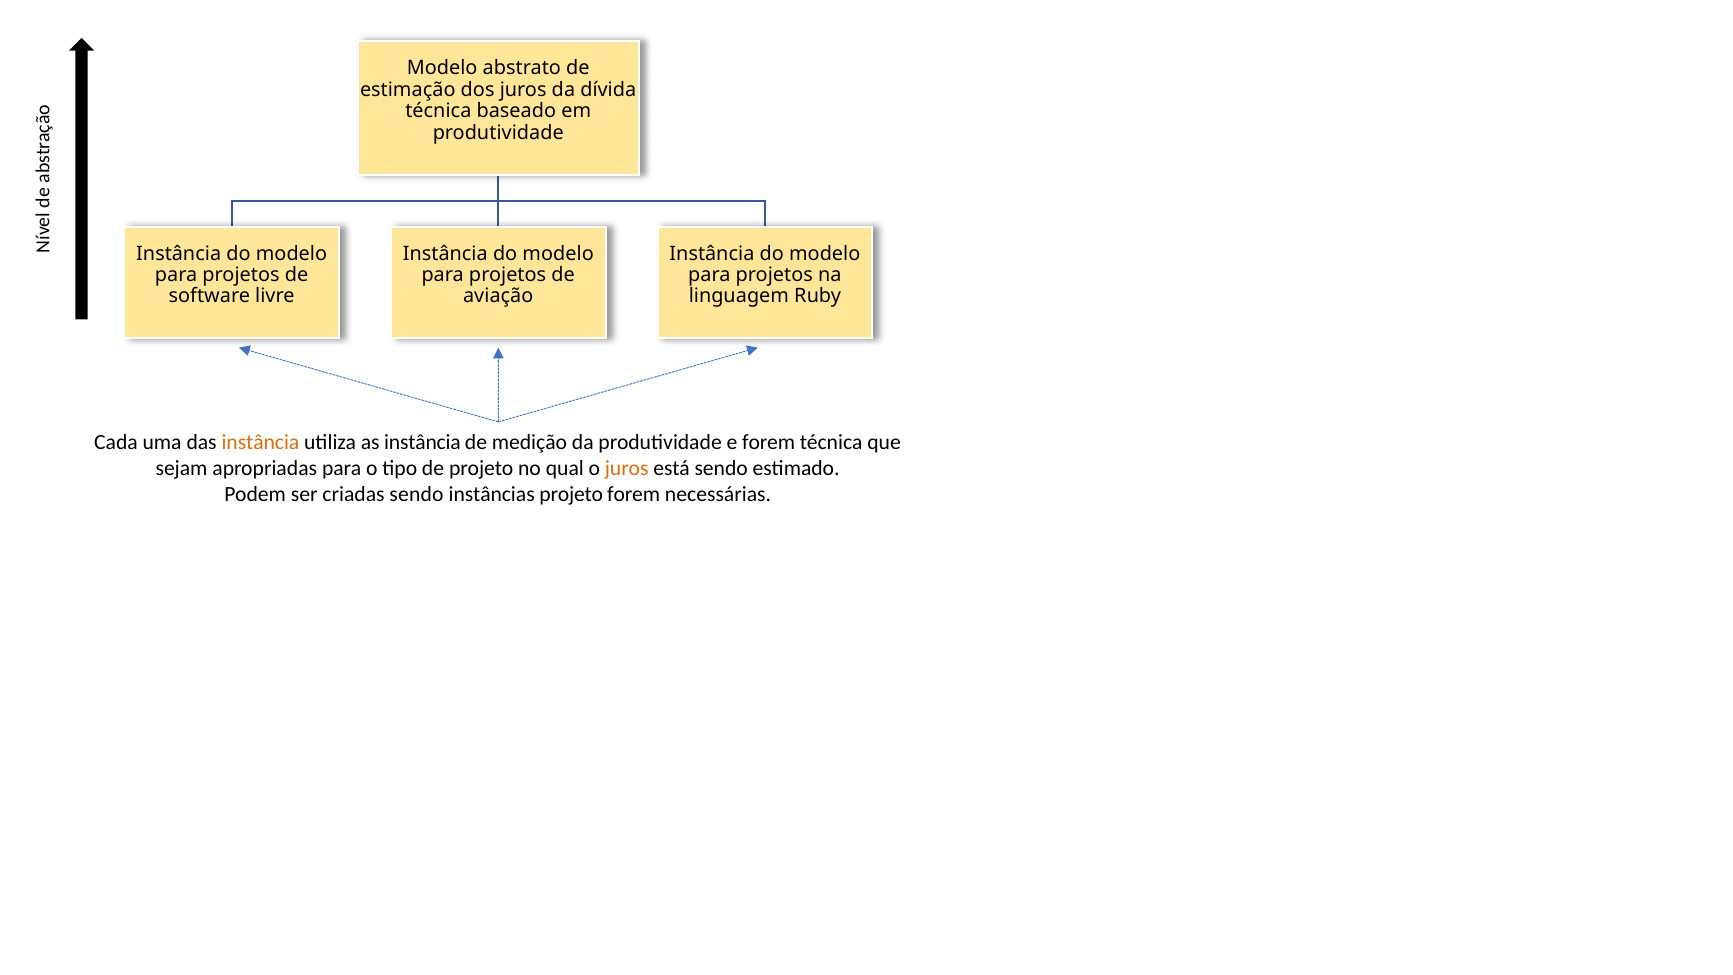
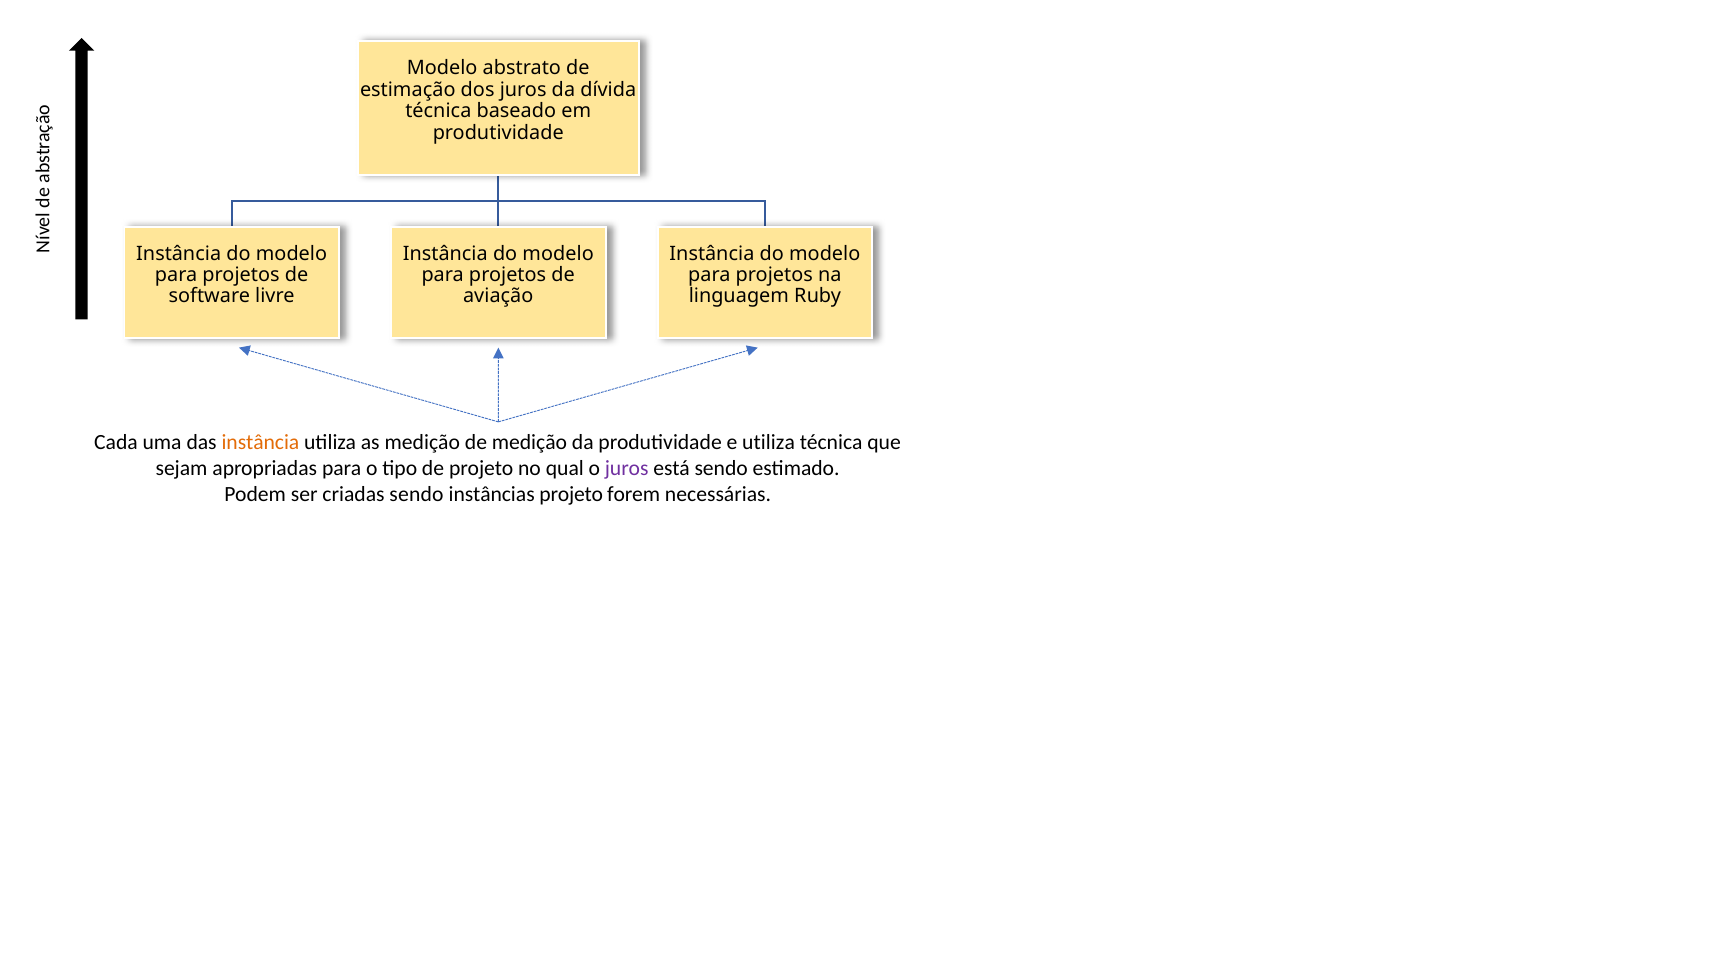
as instância: instância -> medição
e forem: forem -> utiliza
juros at (627, 469) colour: orange -> purple
